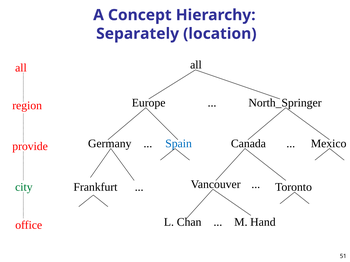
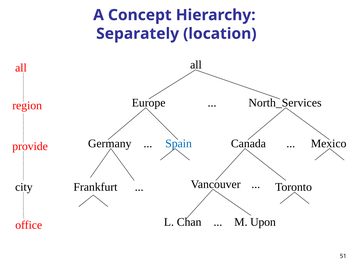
North_Springer: North_Springer -> North_Services
city colour: green -> black
Hand: Hand -> Upon
